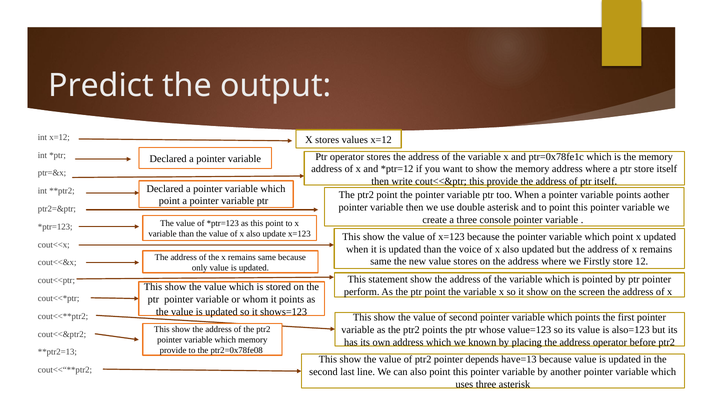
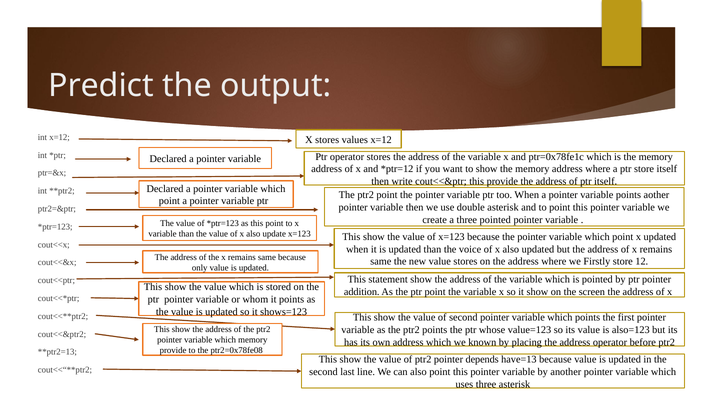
three console: console -> pointed
perform: perform -> addition
